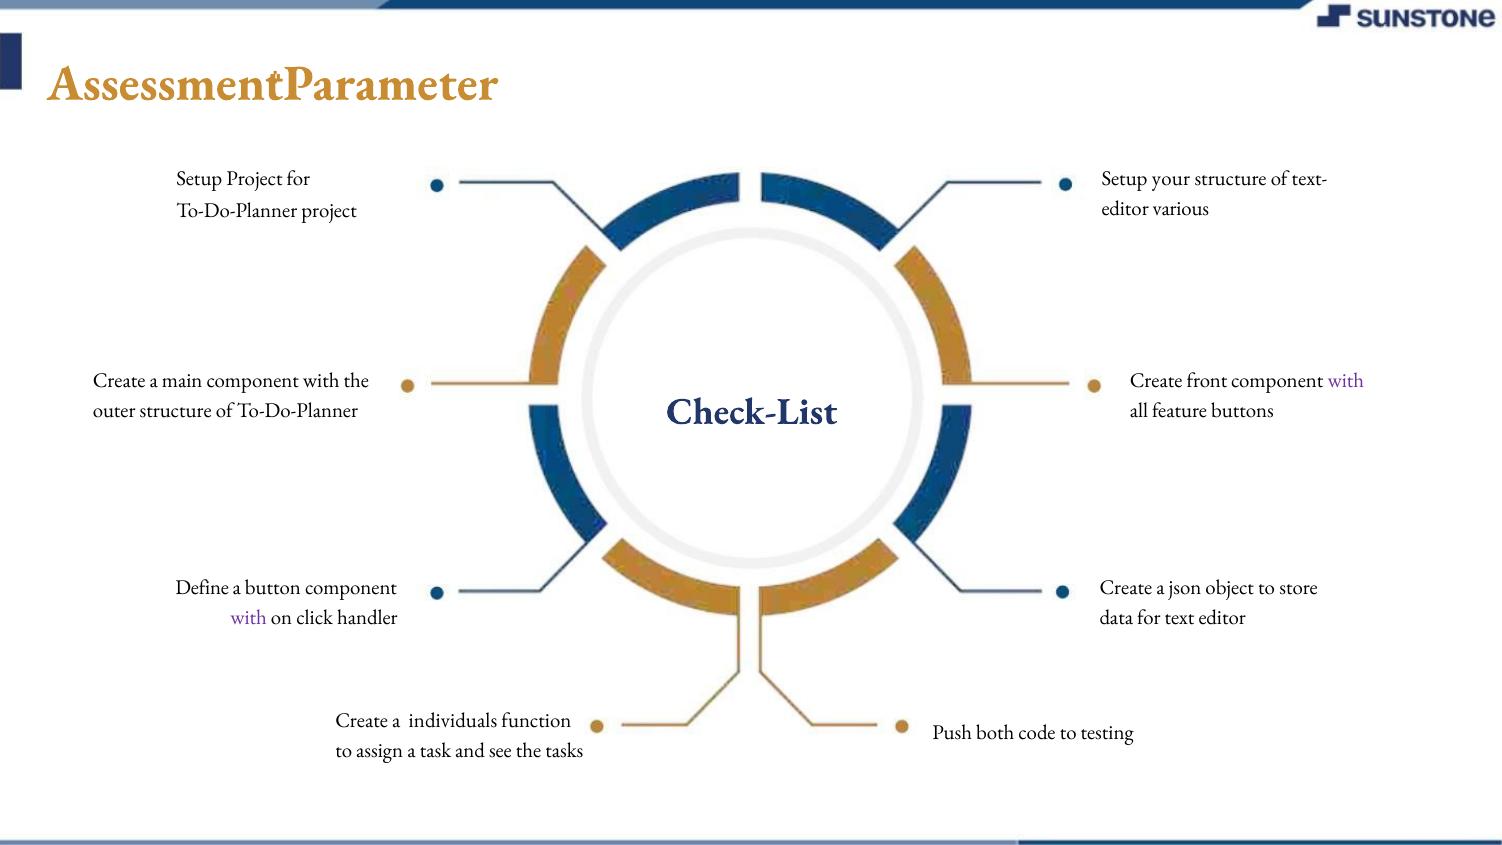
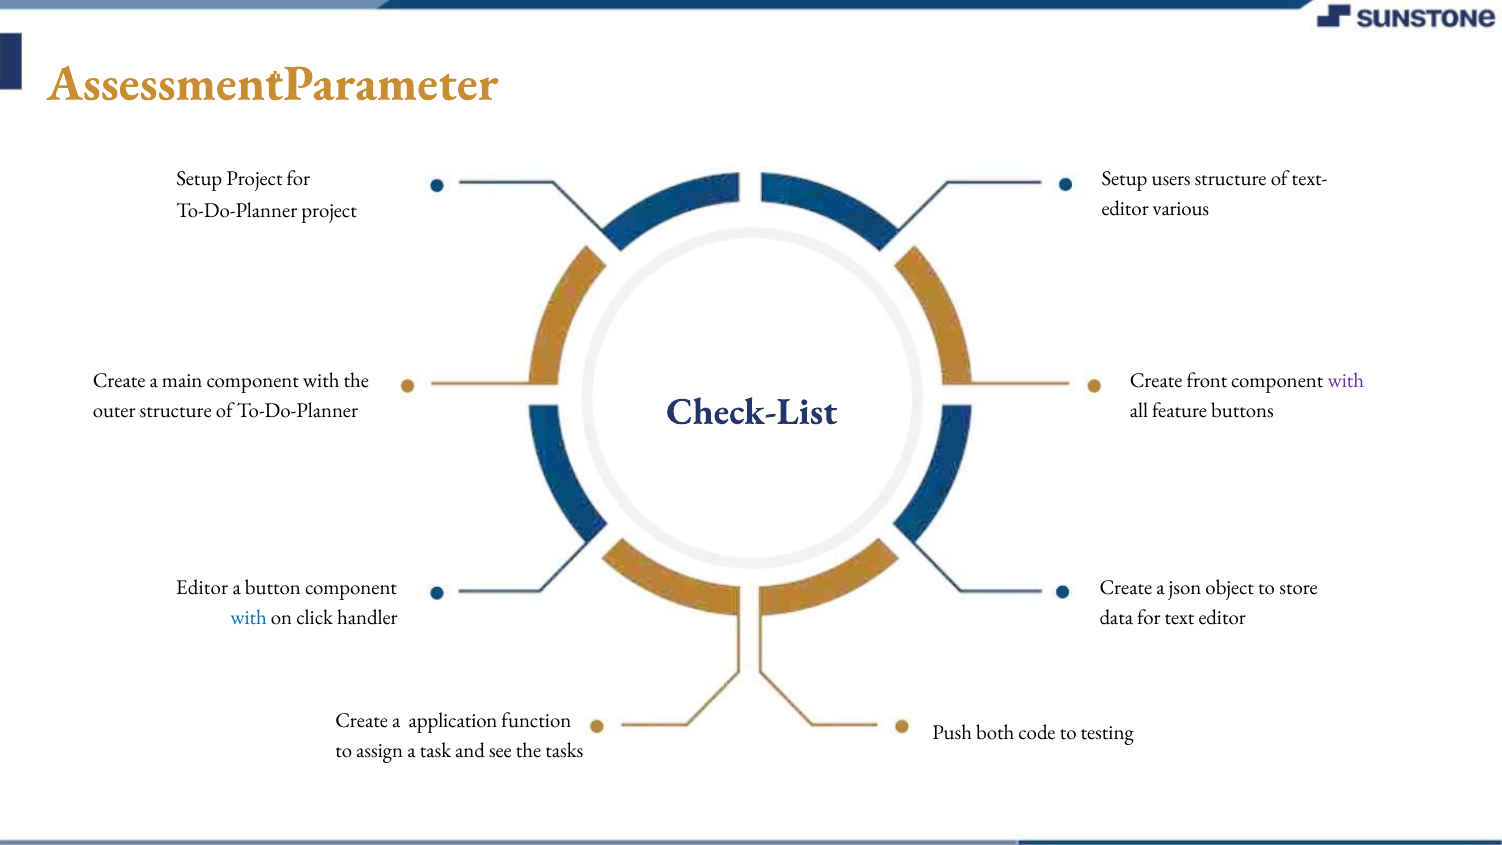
your: your -> users
Define at (202, 587): Define -> Editor
with at (249, 617) colour: purple -> blue
individuals: individuals -> application
